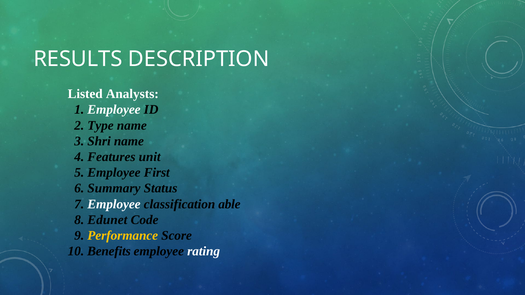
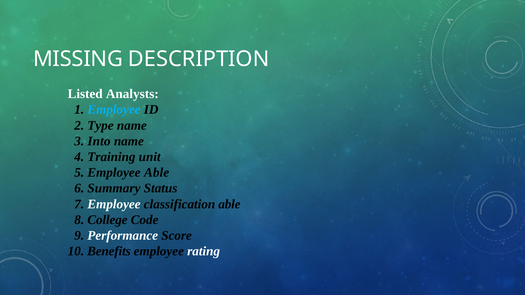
RESULTS: RESULTS -> MISSING
Employee at (114, 110) colour: white -> light blue
Shri: Shri -> Into
Features: Features -> Training
Employee First: First -> Able
Edunet: Edunet -> College
Performance colour: yellow -> white
